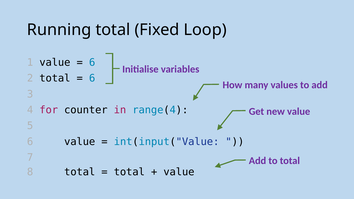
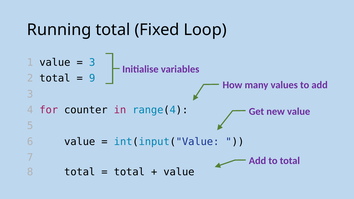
6 at (92, 62): 6 -> 3
6 at (92, 78): 6 -> 9
